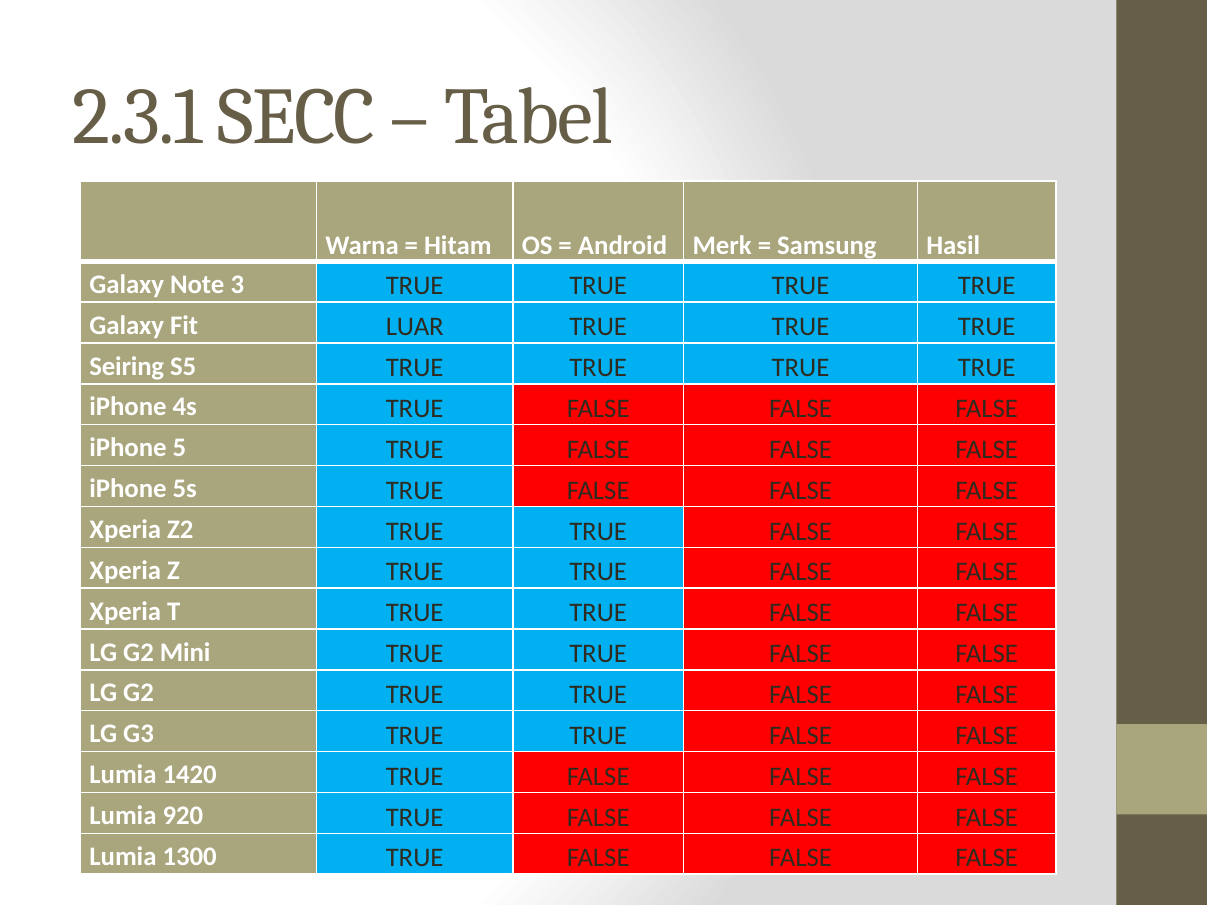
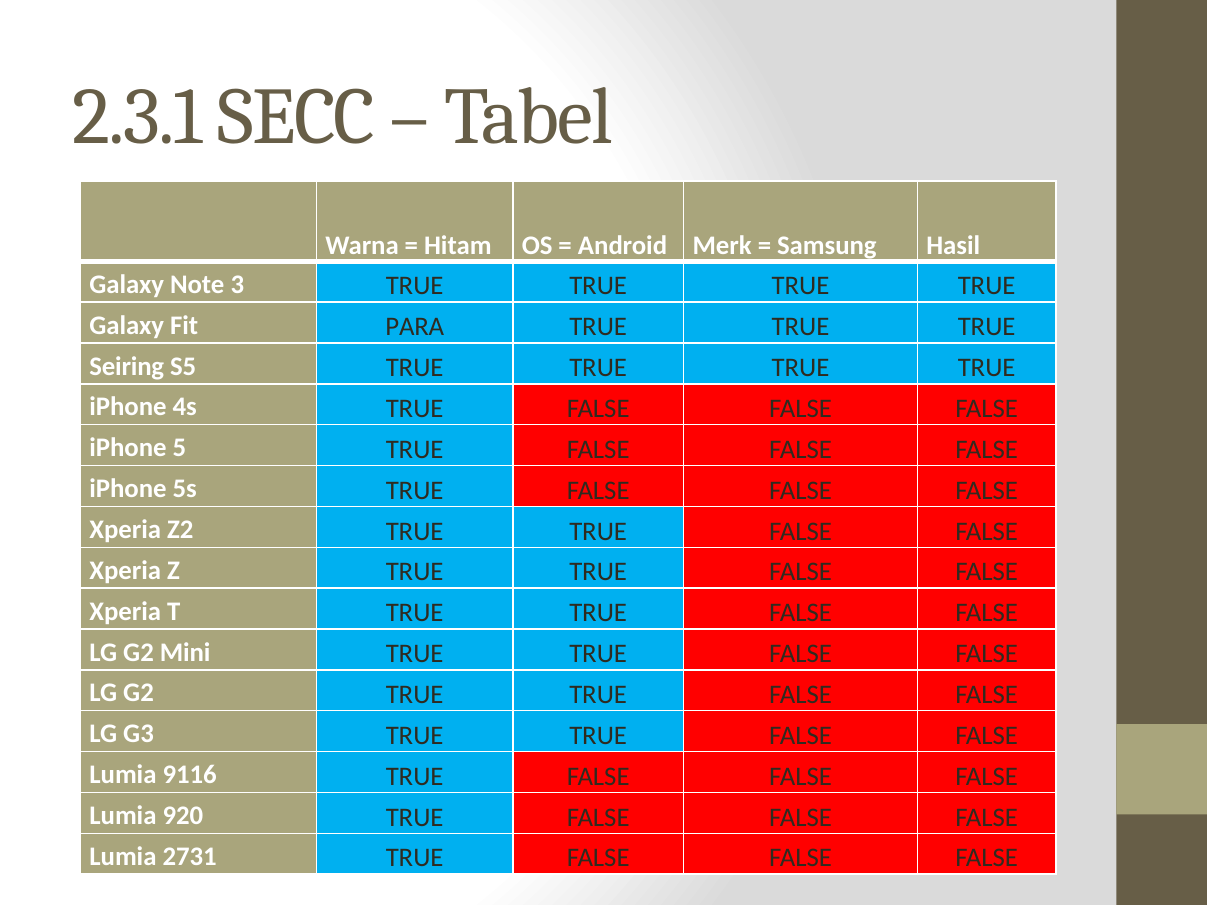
LUAR: LUAR -> PARA
1420: 1420 -> 9116
1300: 1300 -> 2731
